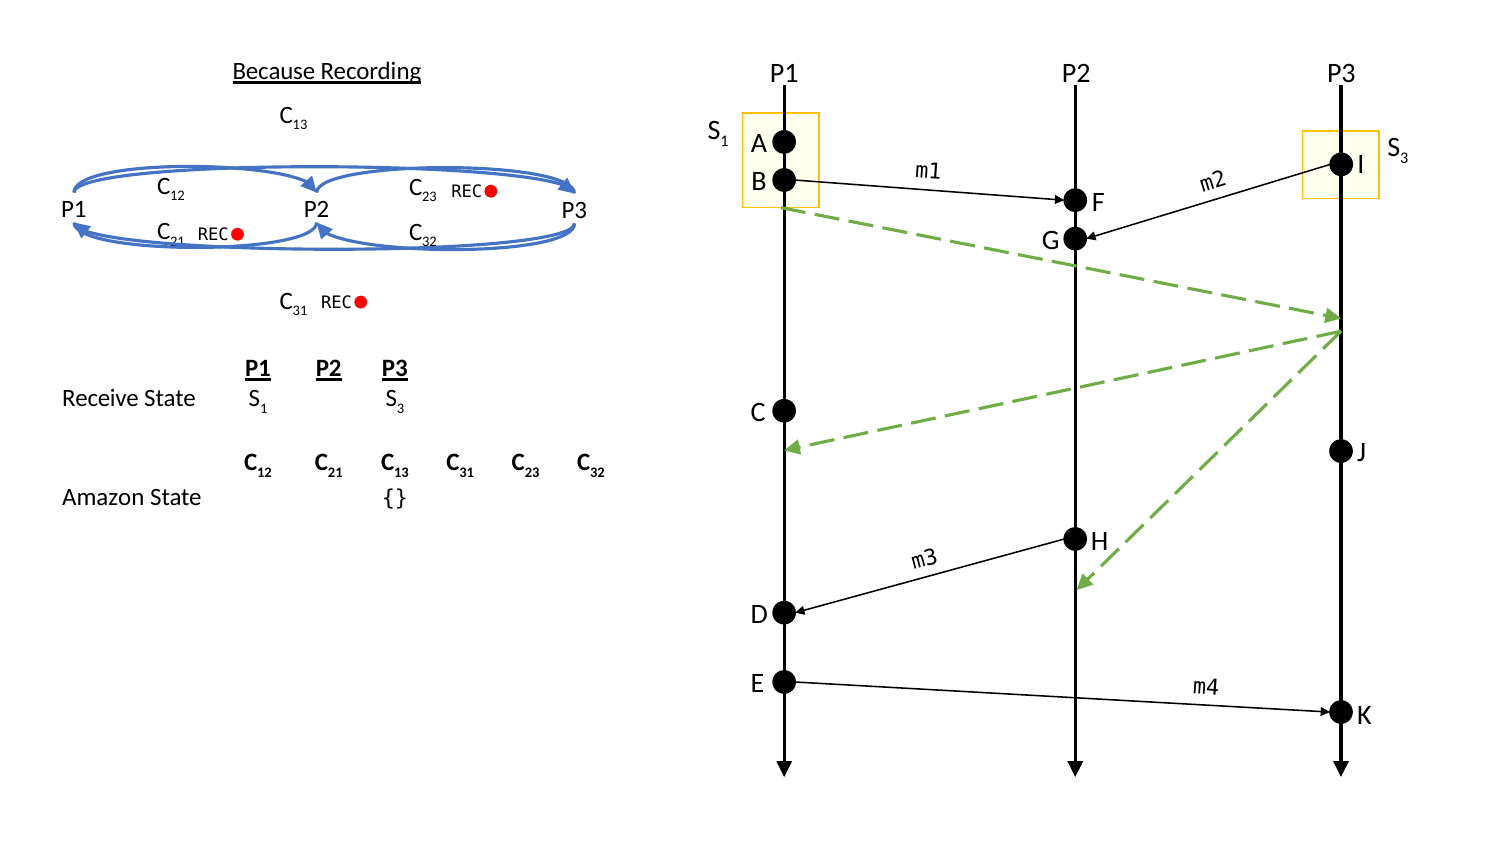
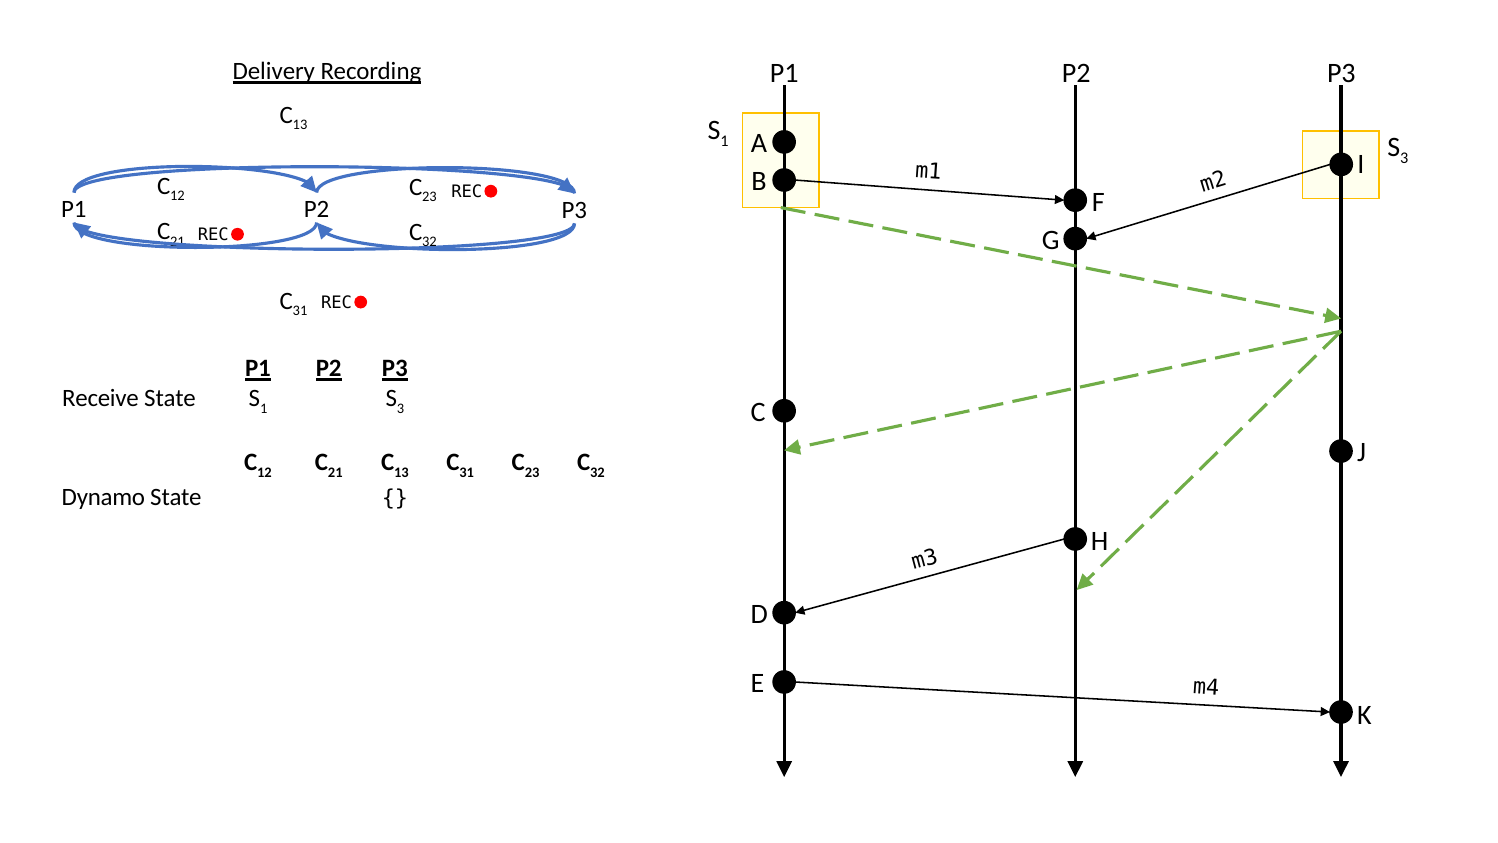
Because: Because -> Delivery
Amazon: Amazon -> Dynamo
